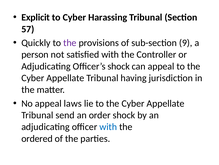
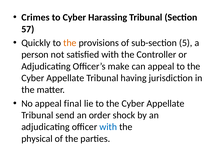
Explicit: Explicit -> Crimes
the at (70, 43) colour: purple -> orange
9: 9 -> 5
Officer’s shock: shock -> make
laws: laws -> final
ordered: ordered -> physical
